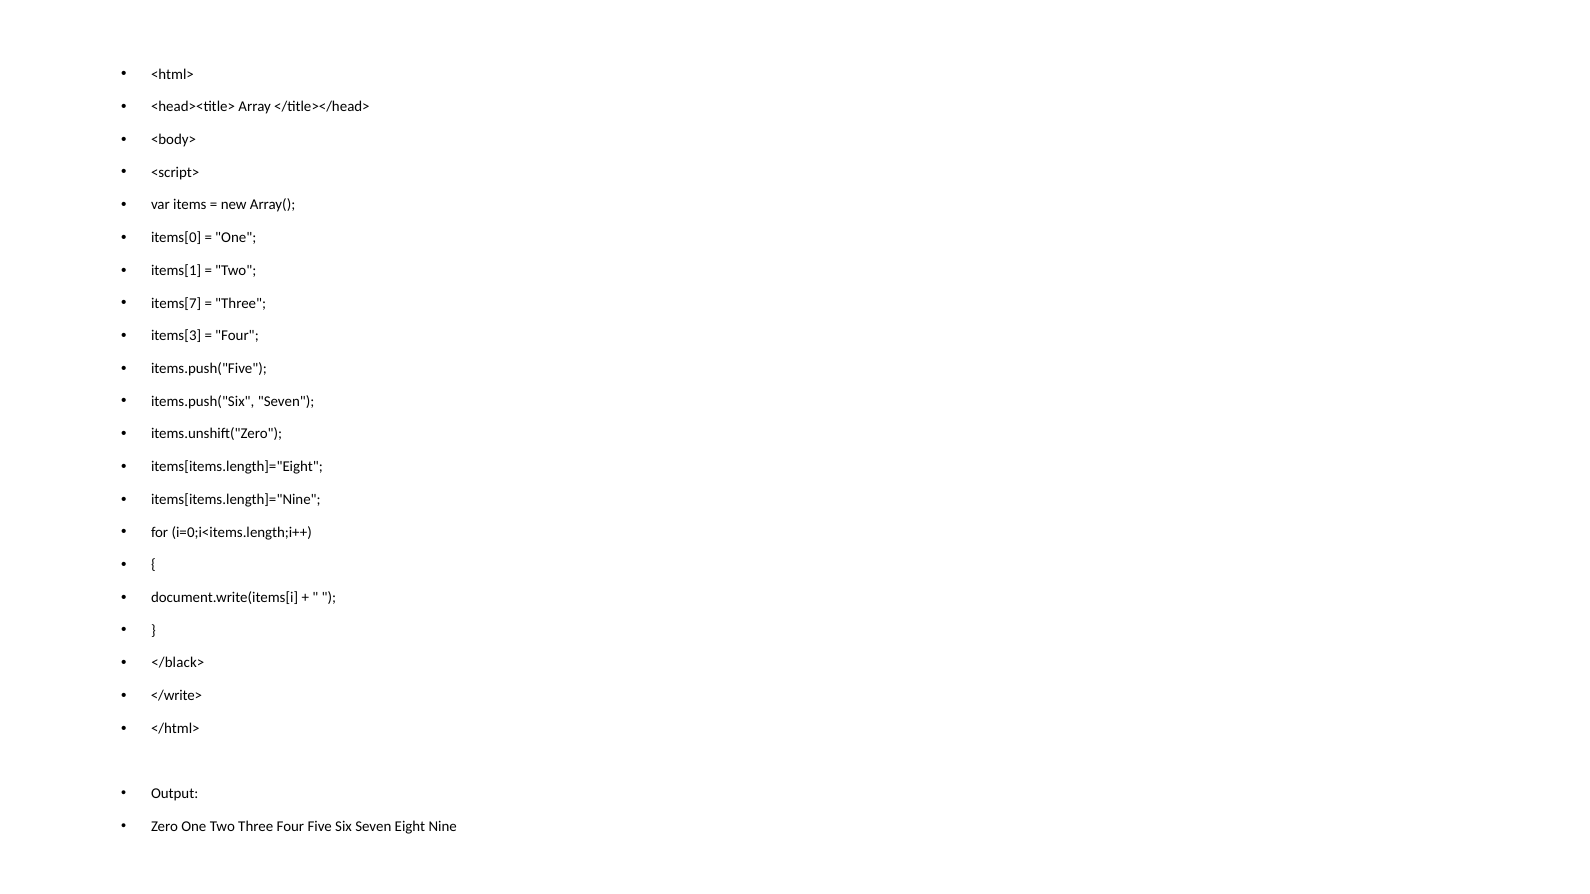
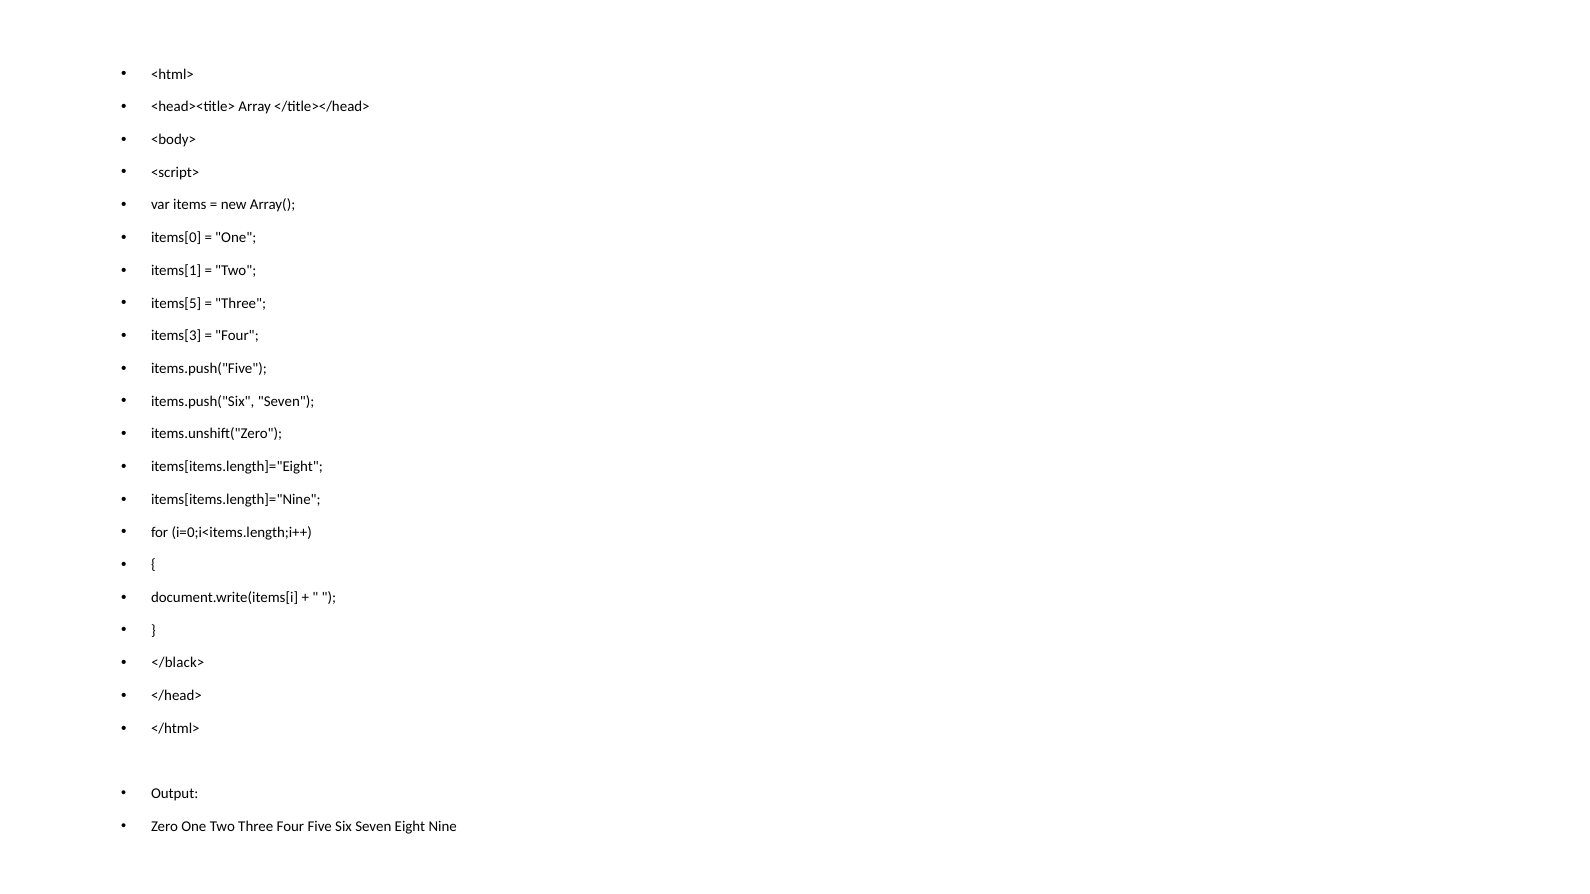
items[7: items[7 -> items[5
</write>: </write> -> </head>
